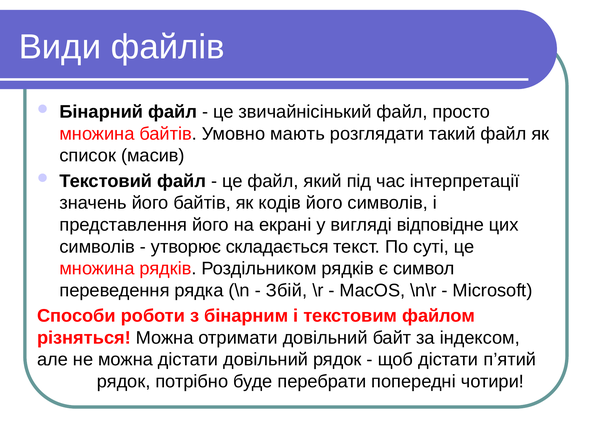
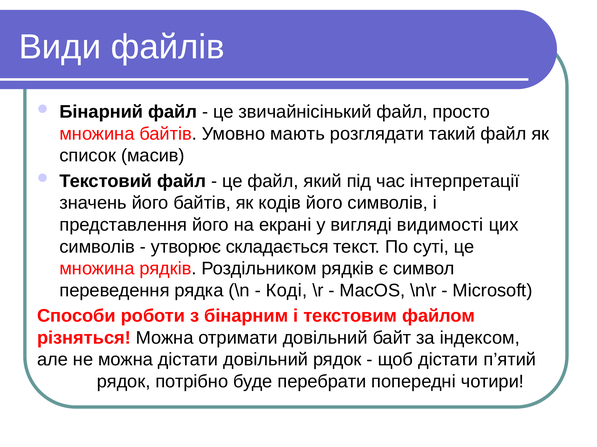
відповідне: відповідне -> видимості
Збій: Збій -> Коді
